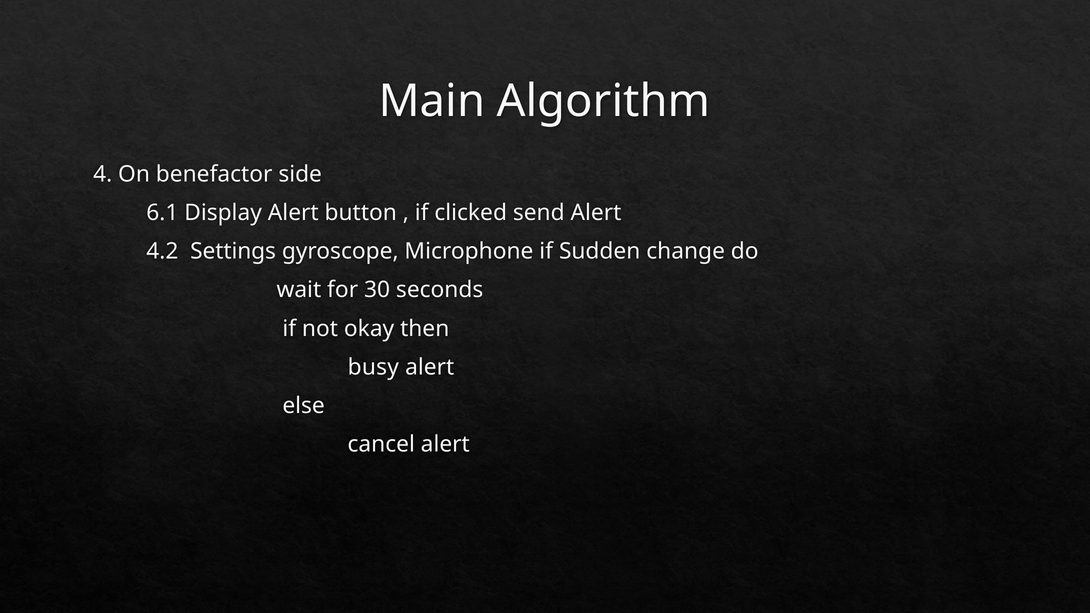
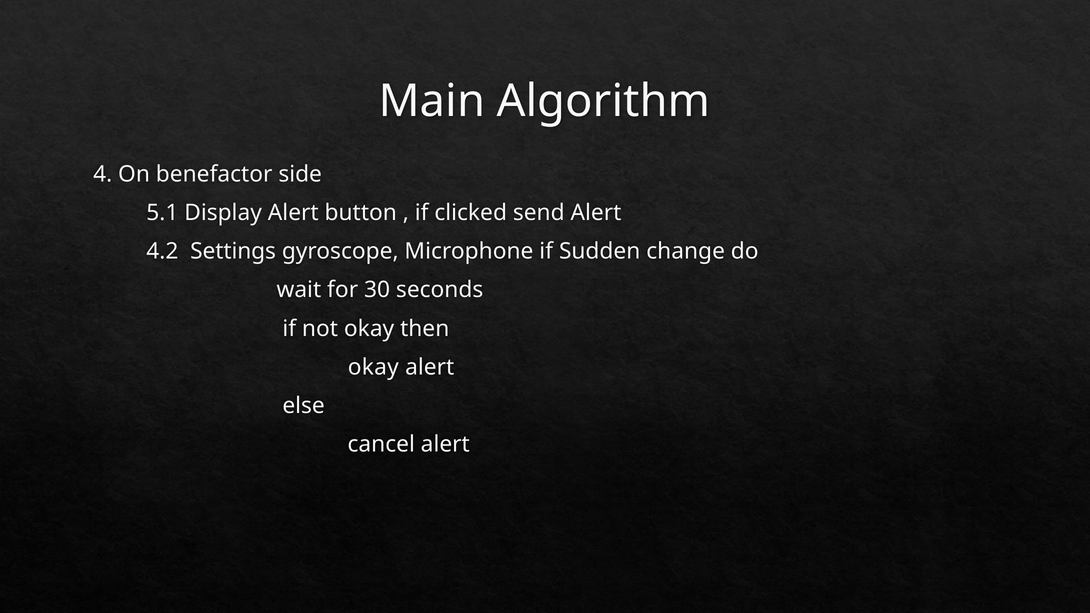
6.1: 6.1 -> 5.1
busy at (373, 367): busy -> okay
